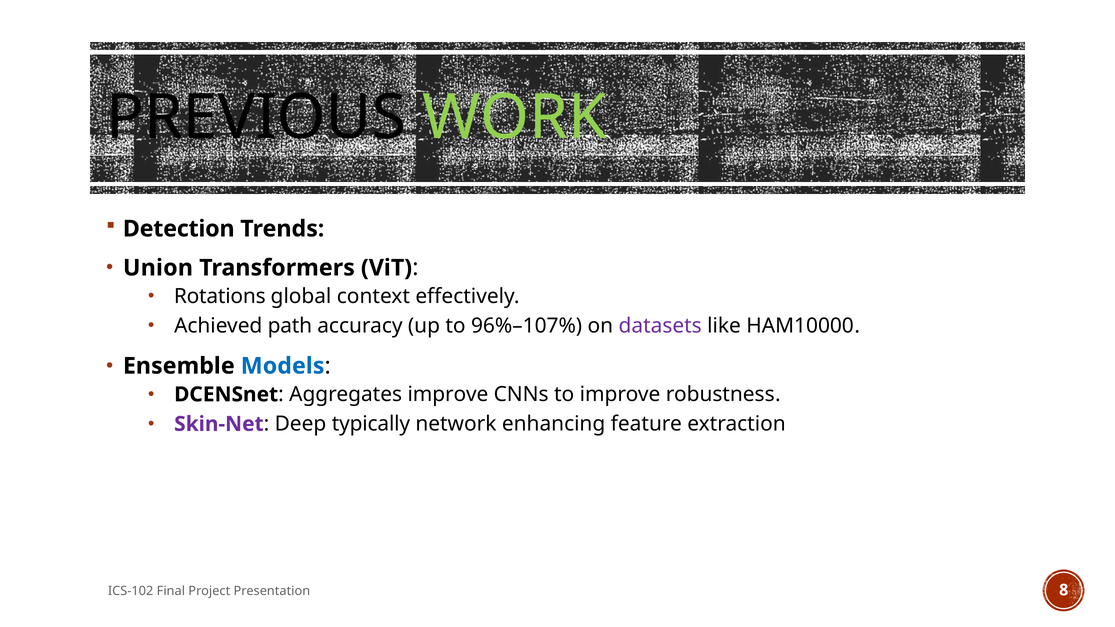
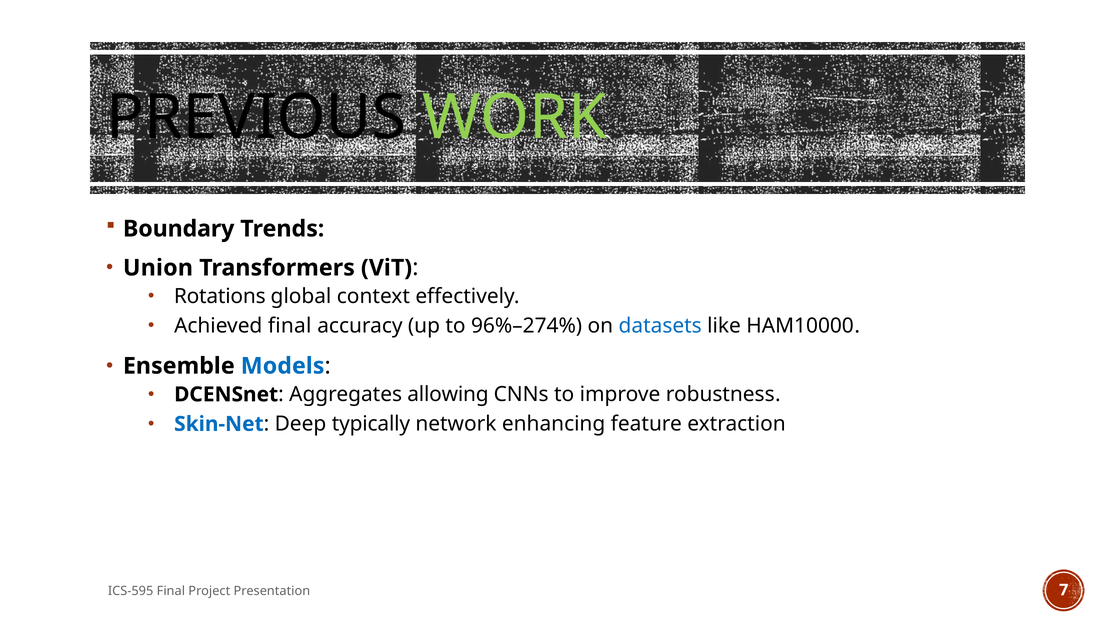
Detection: Detection -> Boundary
Achieved path: path -> final
96%–107%: 96%–107% -> 96%–274%
datasets colour: purple -> blue
Aggregates improve: improve -> allowing
Skin-Net colour: purple -> blue
ICS-102: ICS-102 -> ICS-595
8: 8 -> 7
